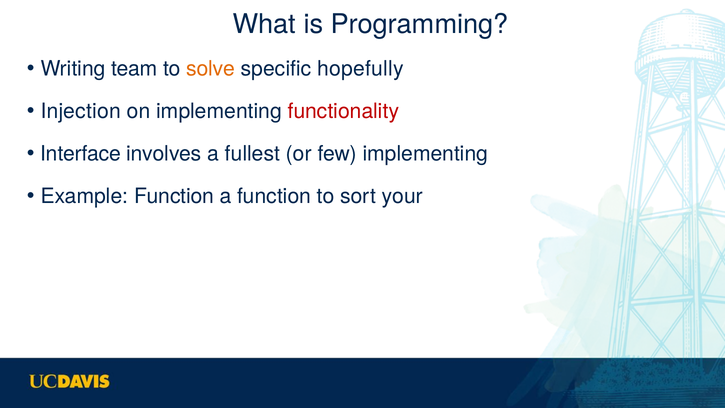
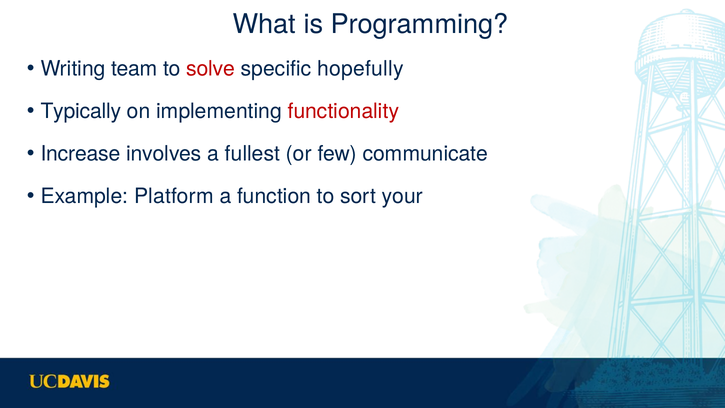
solve colour: orange -> red
Injection: Injection -> Typically
Interface: Interface -> Increase
few implementing: implementing -> communicate
Example Function: Function -> Platform
